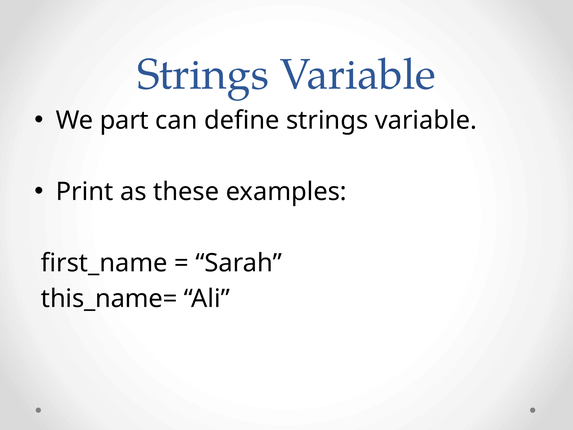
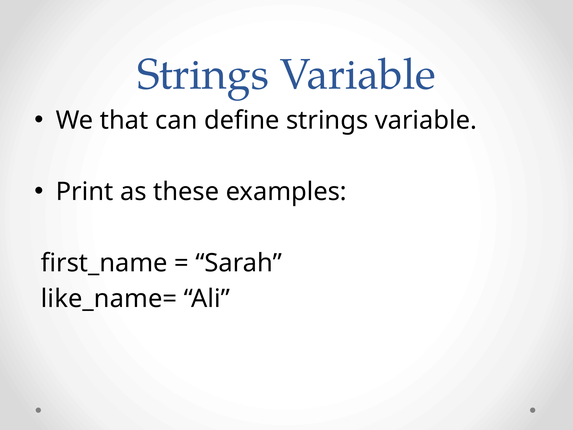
part: part -> that
this_name=: this_name= -> like_name=
